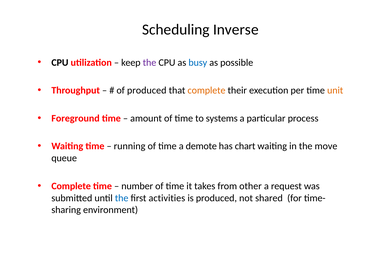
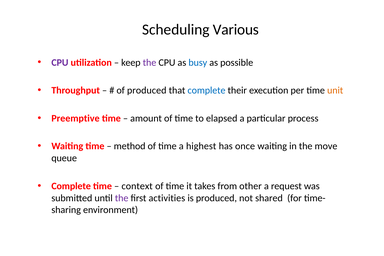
Inverse: Inverse -> Various
CPU at (60, 63) colour: black -> purple
complete at (207, 90) colour: orange -> blue
Foreground: Foreground -> Preemptive
systems: systems -> elapsed
running: running -> method
demote: demote -> highest
chart: chart -> once
number: number -> context
the at (122, 198) colour: blue -> purple
